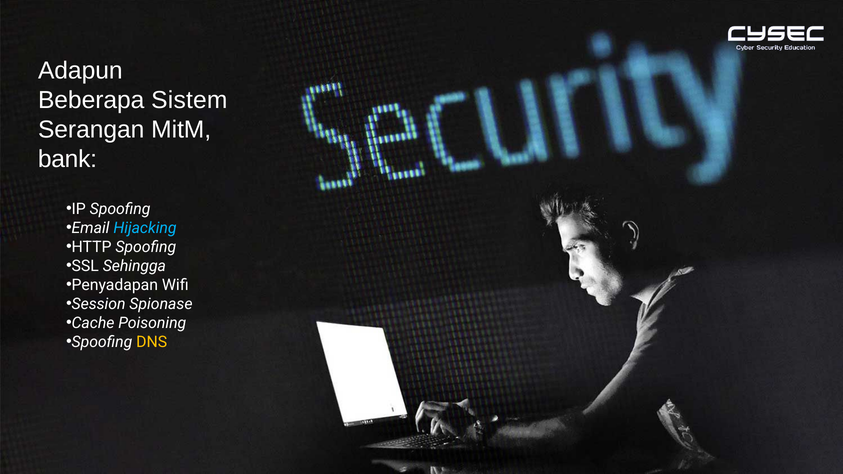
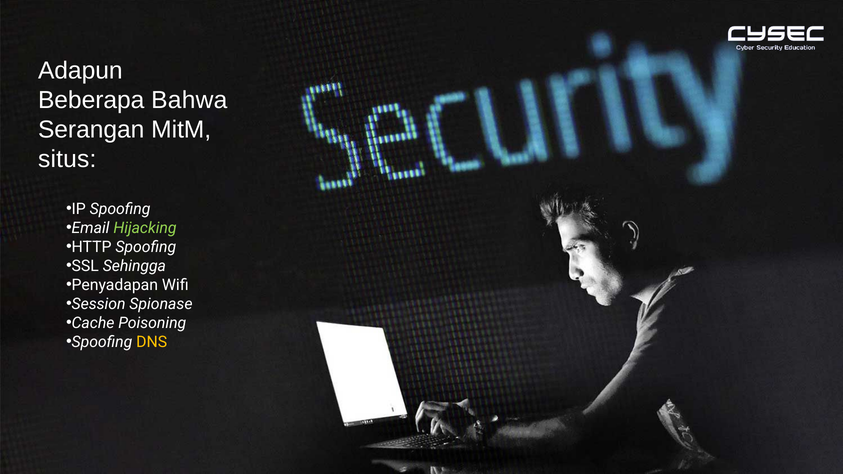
Sistem: Sistem -> Bahwa
bank: bank -> situs
Hijacking colour: light blue -> light green
